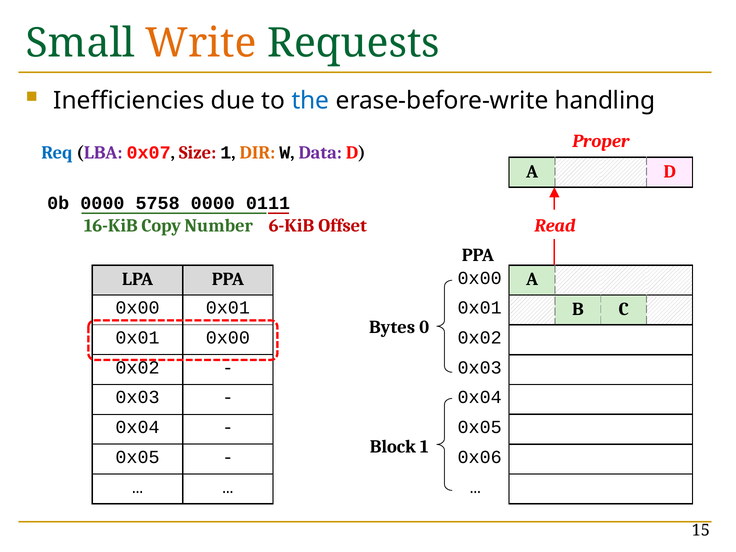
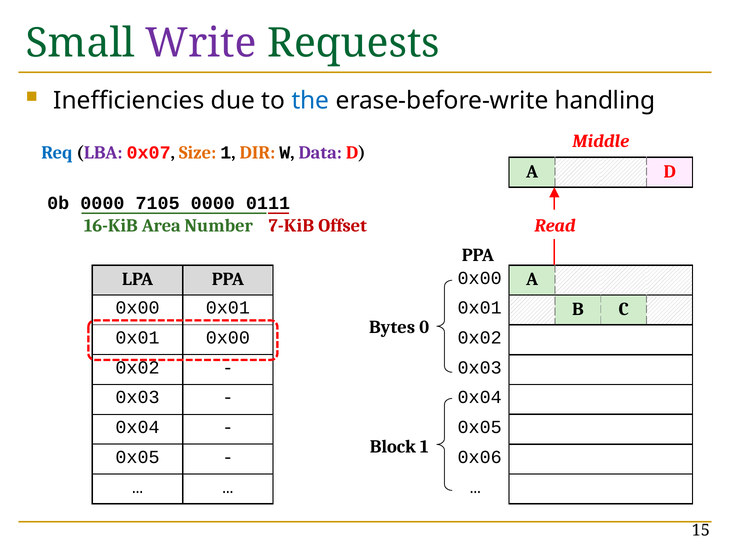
Write colour: orange -> purple
Proper: Proper -> Middle
Size colour: red -> orange
5758: 5758 -> 7105
Copy: Copy -> Area
6-KiB: 6-KiB -> 7-KiB
